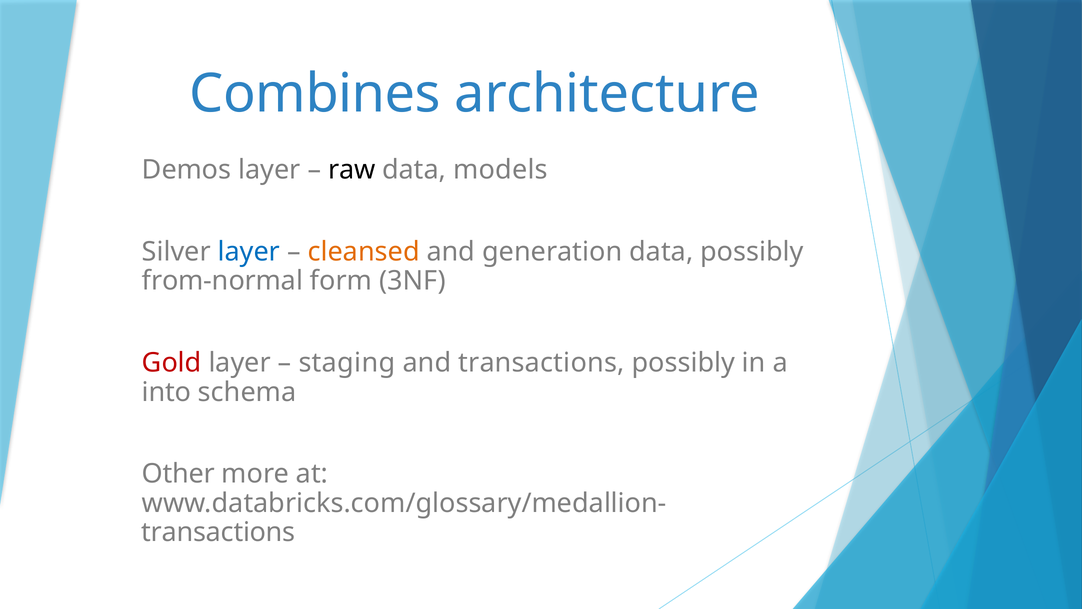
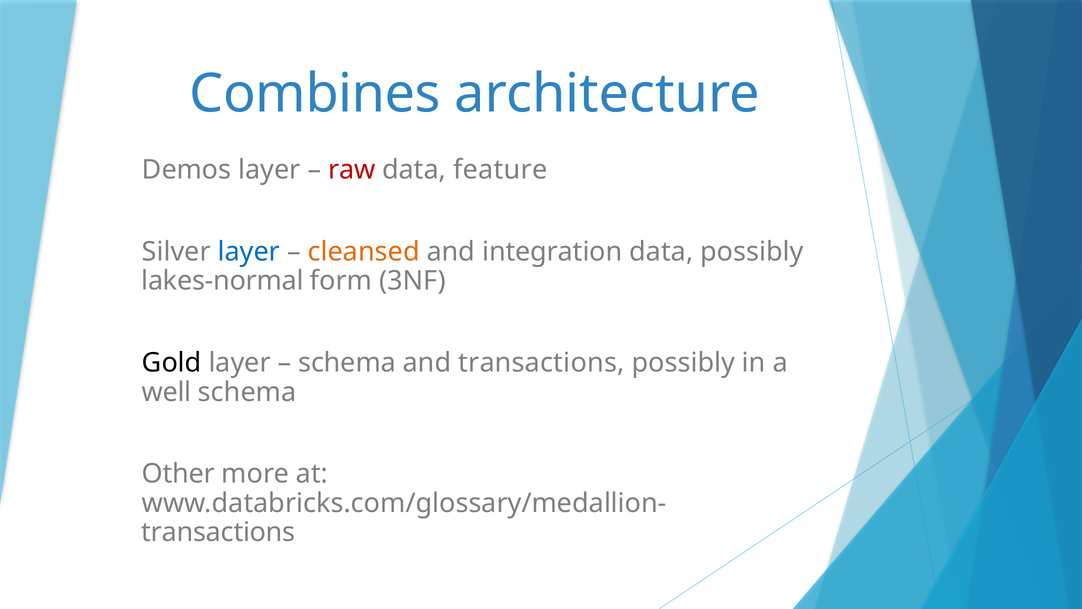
raw colour: black -> red
models: models -> feature
generation: generation -> integration
from-normal: from-normal -> lakes-normal
Gold colour: red -> black
staging at (347, 363): staging -> schema
into: into -> well
